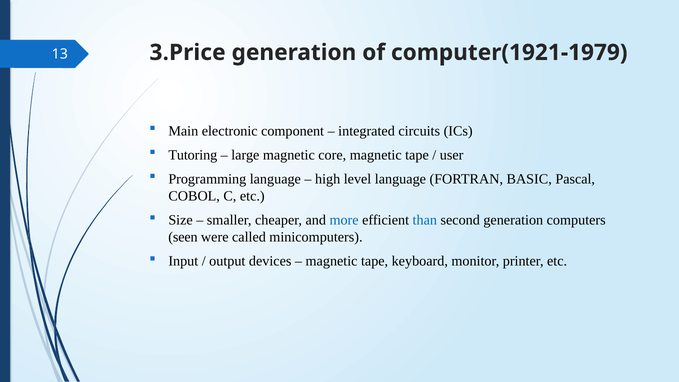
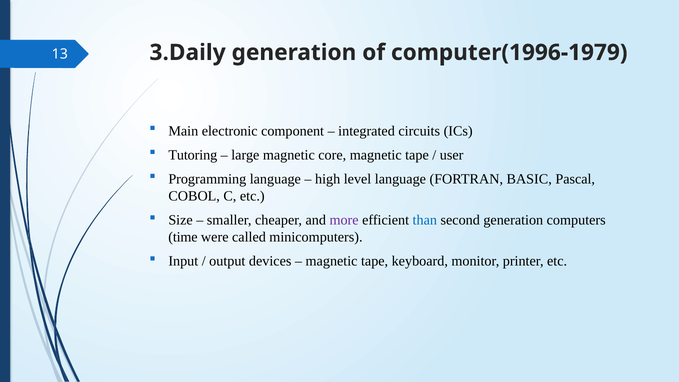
3.Price: 3.Price -> 3.Daily
computer(1921-1979: computer(1921-1979 -> computer(1996-1979
more colour: blue -> purple
seen: seen -> time
